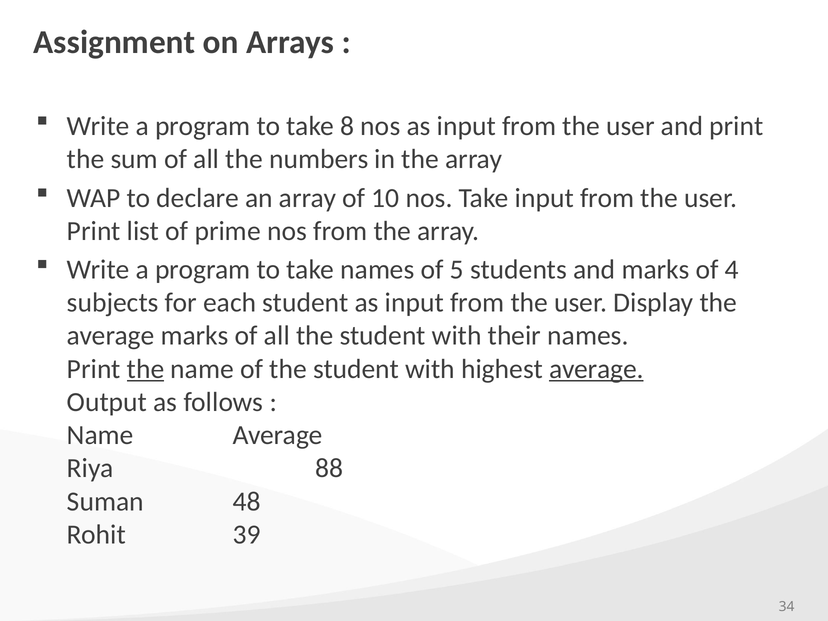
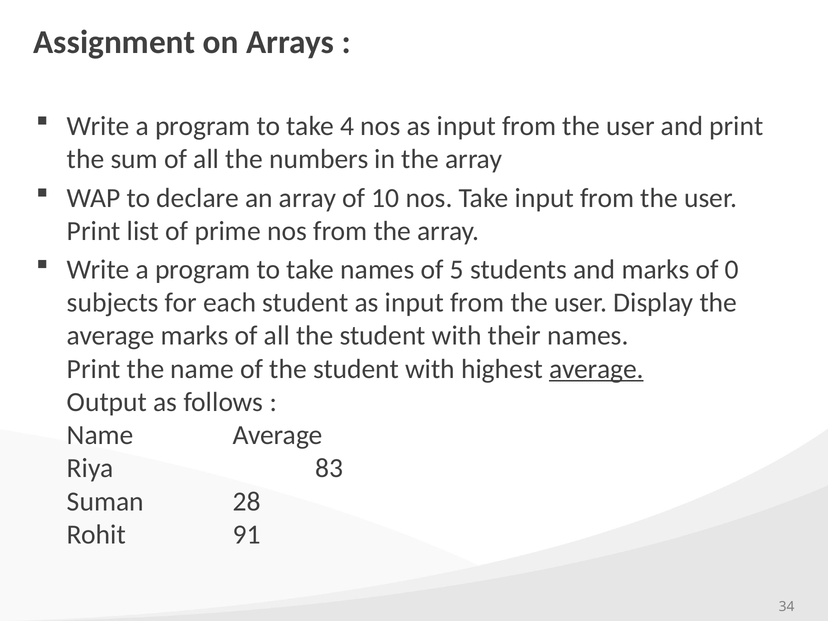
8: 8 -> 4
4: 4 -> 0
the at (146, 369) underline: present -> none
88: 88 -> 83
48: 48 -> 28
39: 39 -> 91
